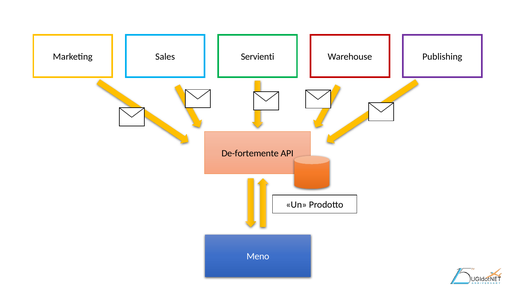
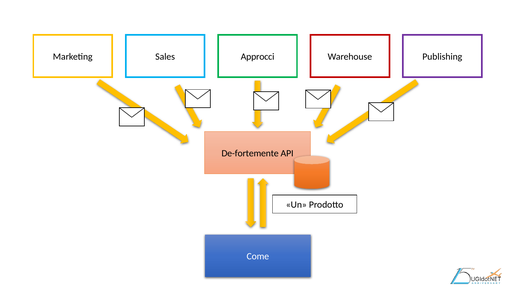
Servienti: Servienti -> Approcci
Meno: Meno -> Come
